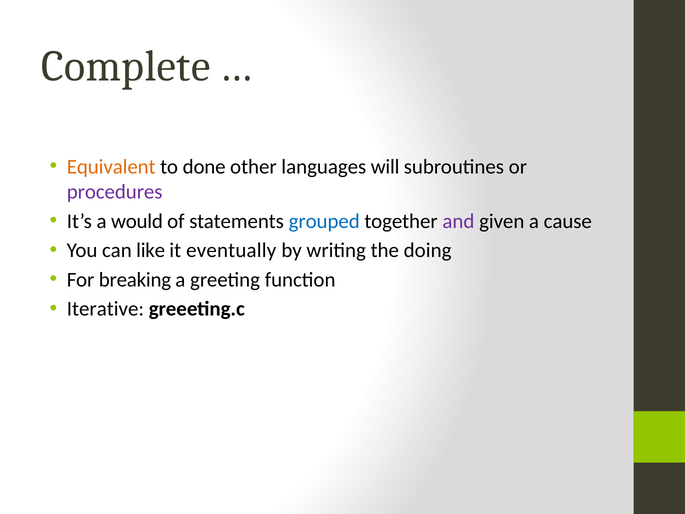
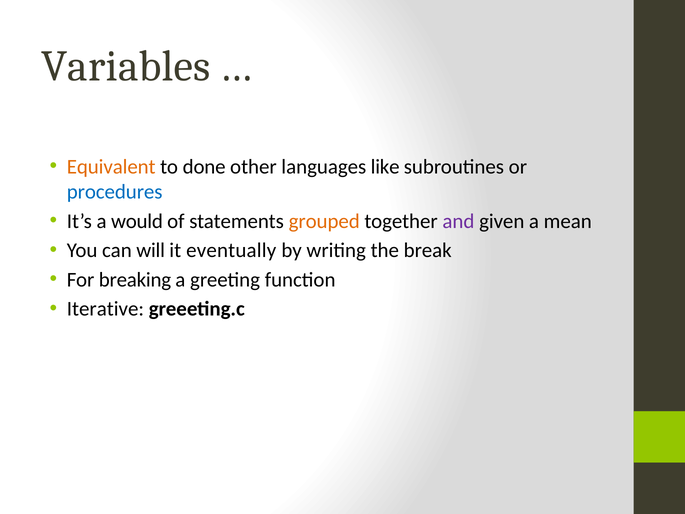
Complete: Complete -> Variables
will: will -> like
procedures colour: purple -> blue
grouped colour: blue -> orange
cause: cause -> mean
like: like -> will
doing: doing -> break
